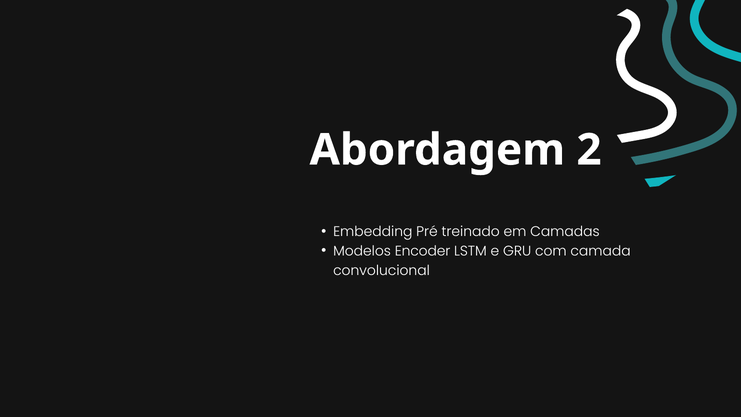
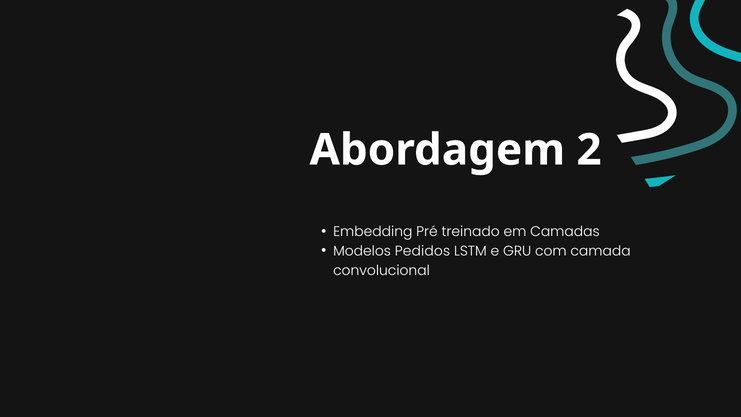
Encoder: Encoder -> Pedidos
